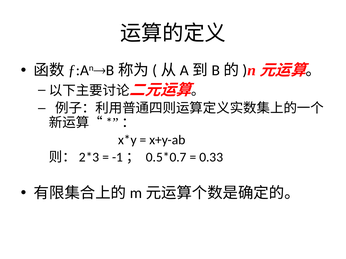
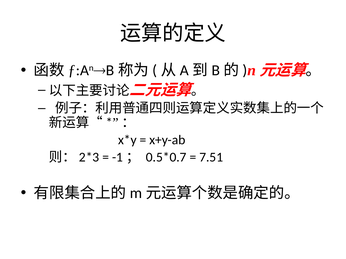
0.33: 0.33 -> 7.51
